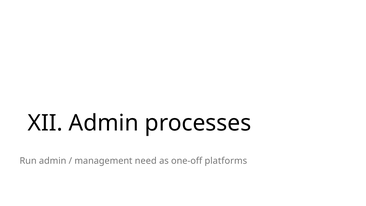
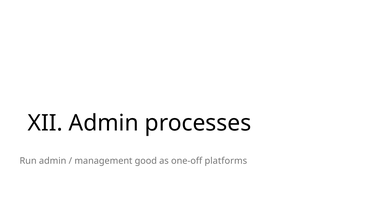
need: need -> good
